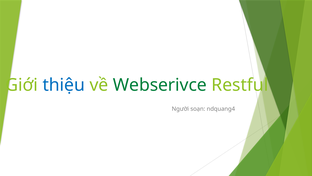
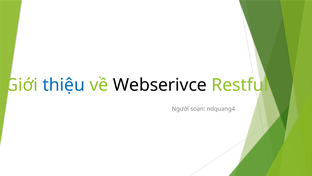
Webserivce colour: green -> black
